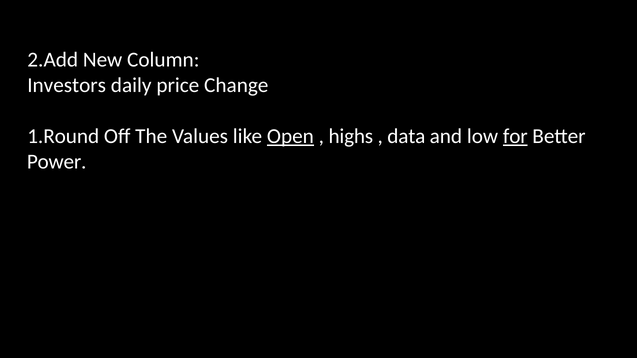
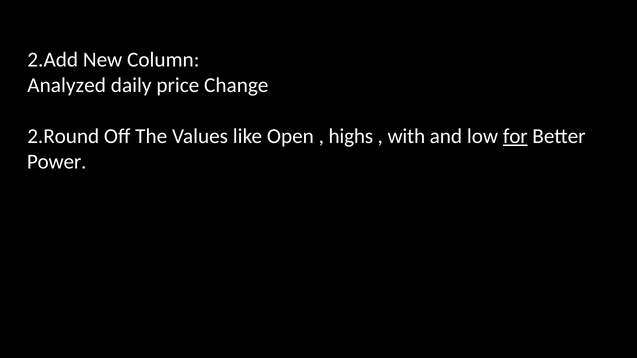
Investors: Investors -> Analyzed
1.Round: 1.Round -> 2.Round
Open underline: present -> none
data: data -> with
